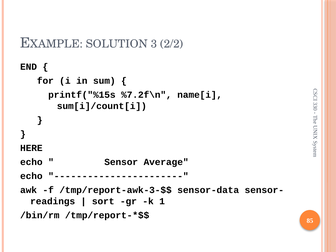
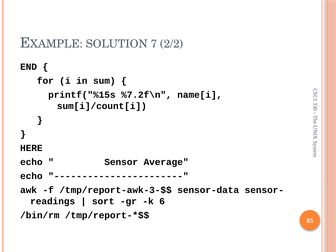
SOLUTION 3: 3 -> 7
1: 1 -> 6
